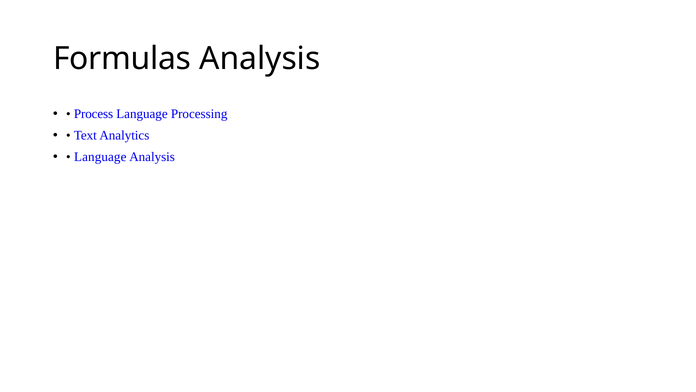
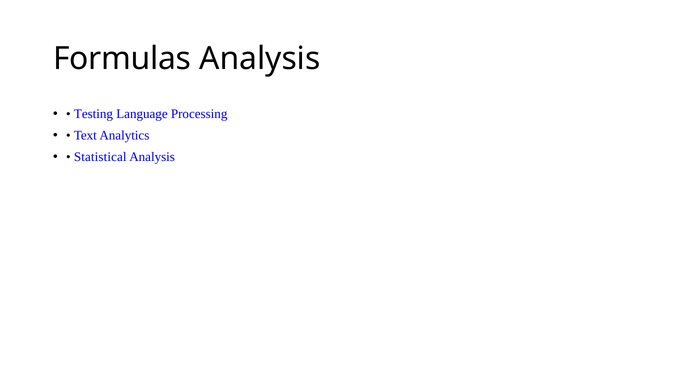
Process: Process -> Testing
Language at (100, 157): Language -> Statistical
